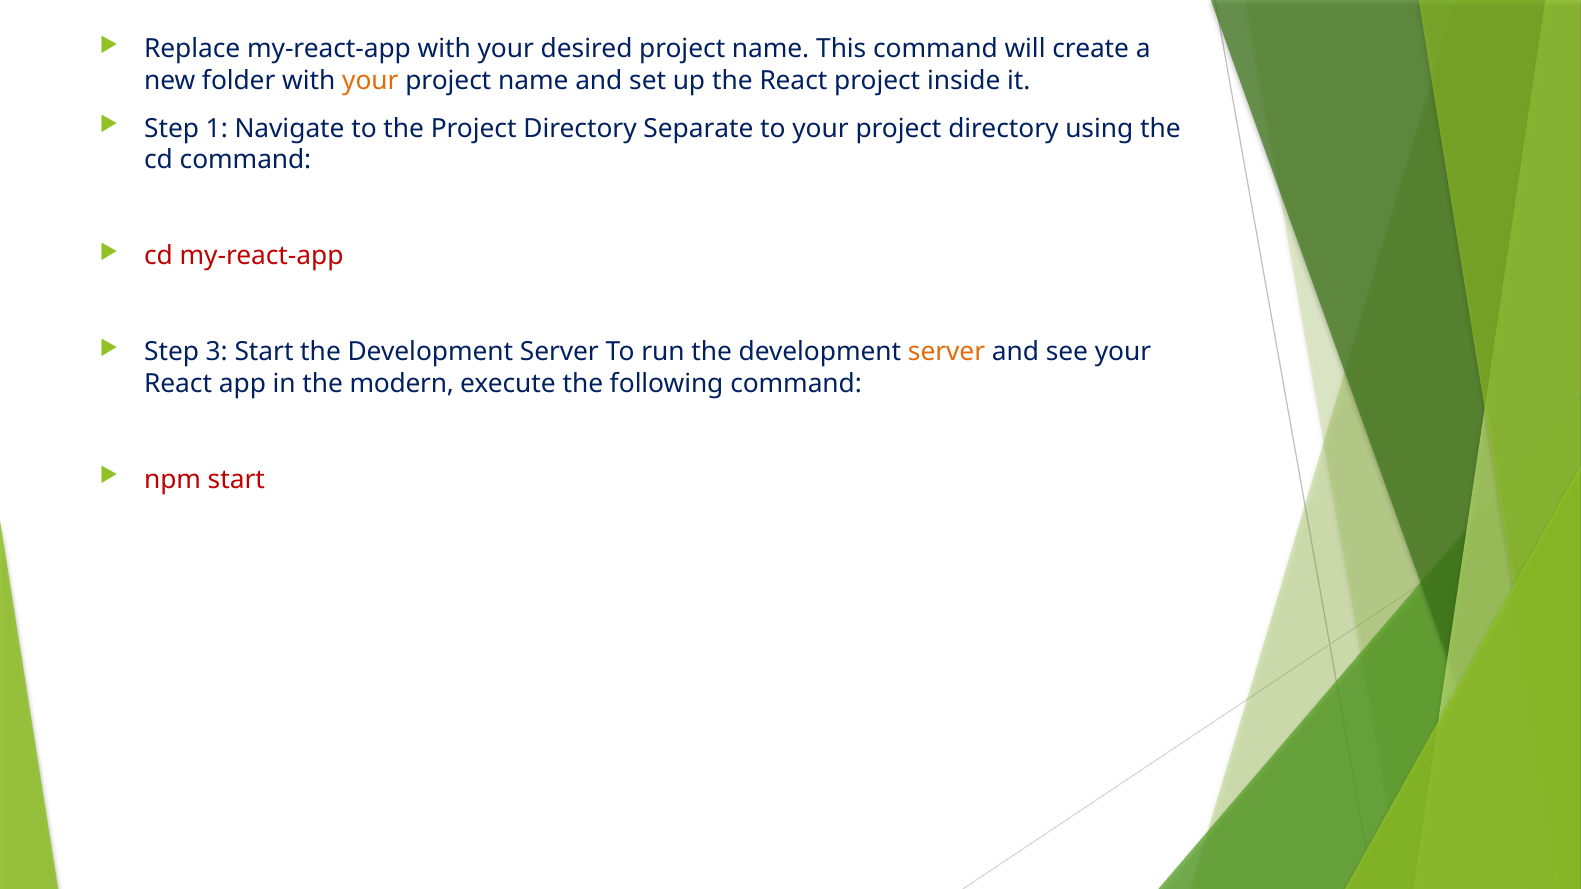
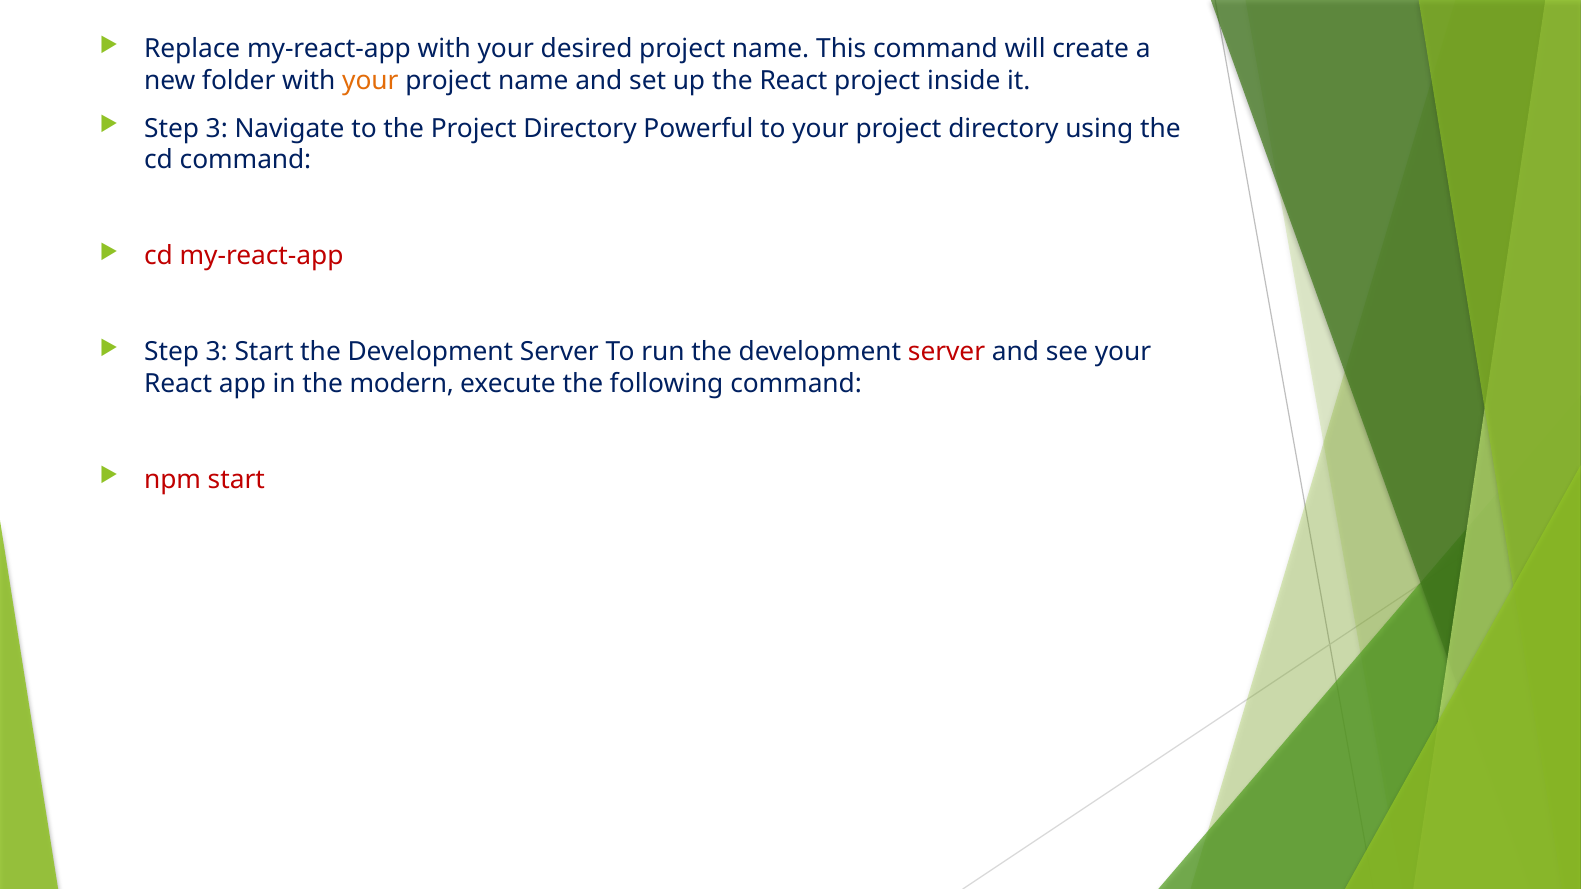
1 at (217, 129): 1 -> 3
Separate: Separate -> Powerful
server at (947, 352) colour: orange -> red
